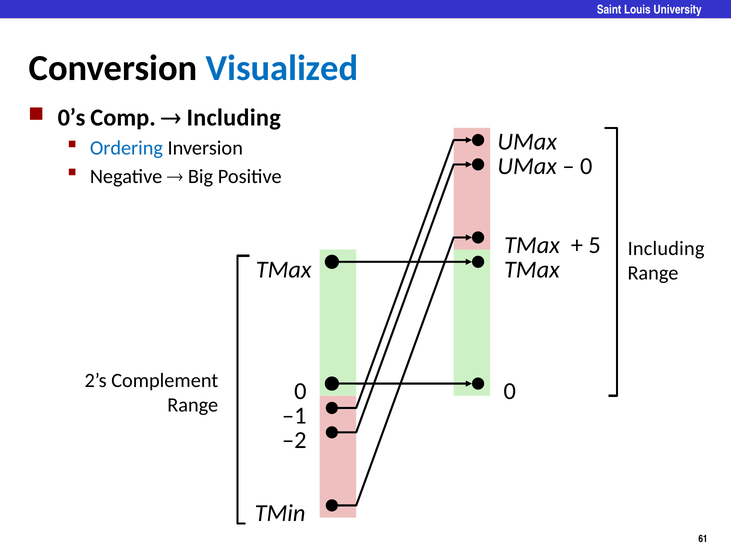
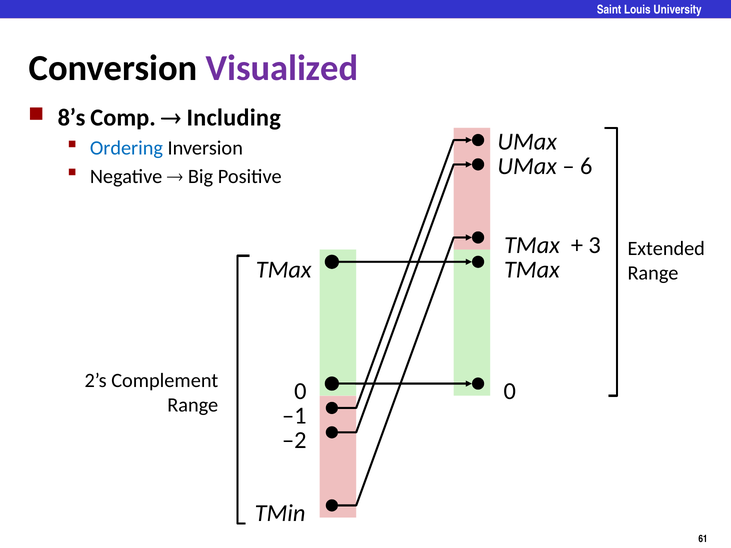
Visualized colour: blue -> purple
0’s: 0’s -> 8’s
0 at (586, 166): 0 -> 6
5: 5 -> 3
Including at (666, 249): Including -> Extended
